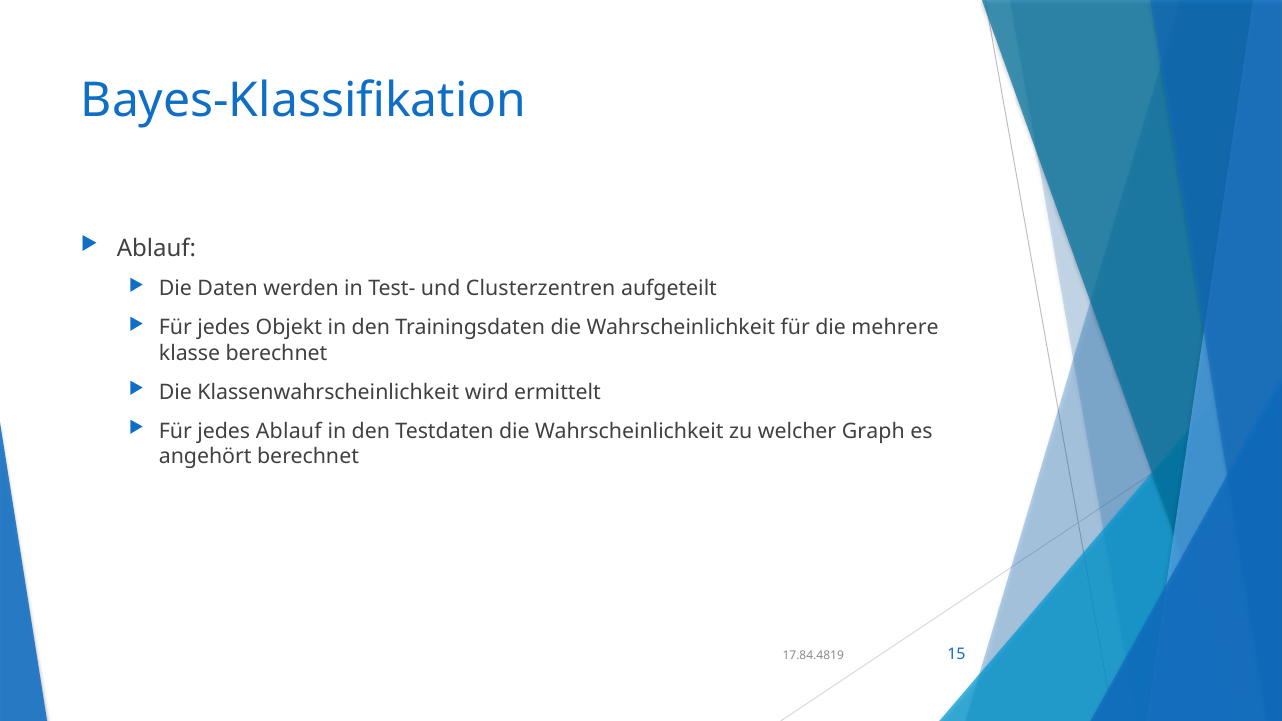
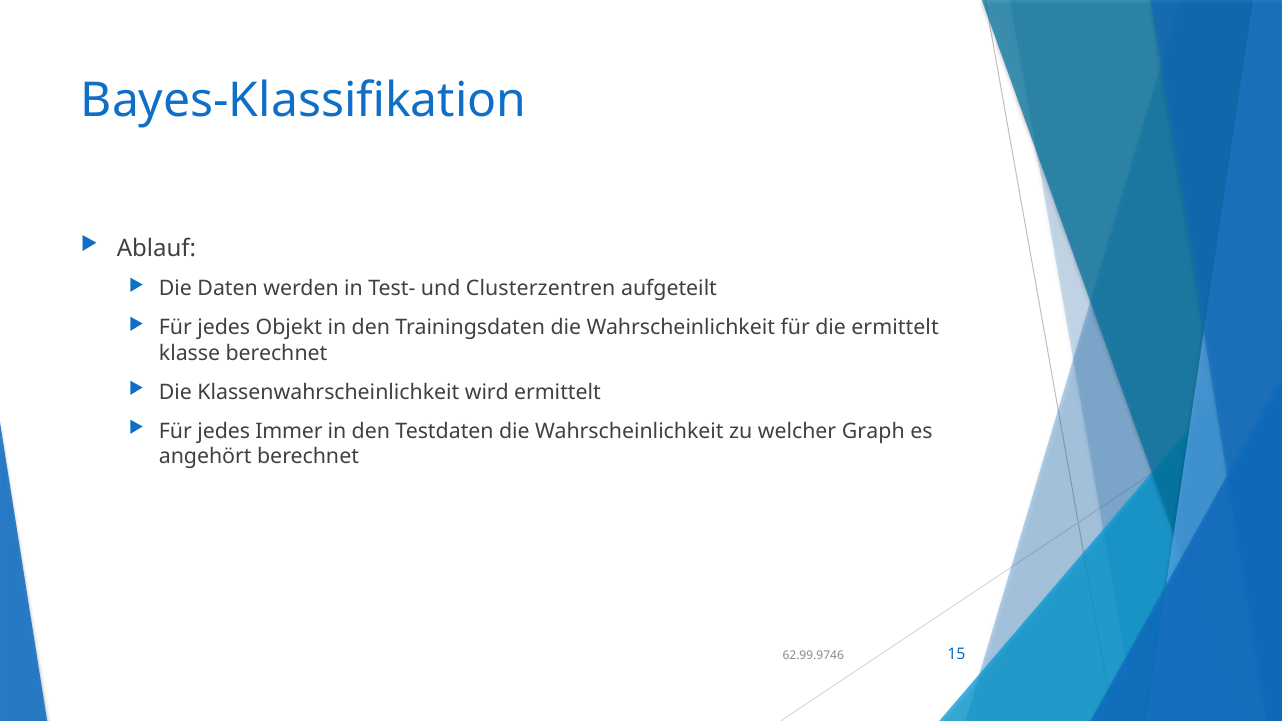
die mehrere: mehrere -> ermittelt
jedes Ablauf: Ablauf -> Immer
17.84.4819: 17.84.4819 -> 62.99.9746
